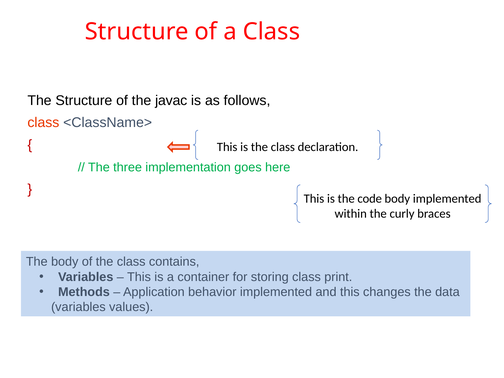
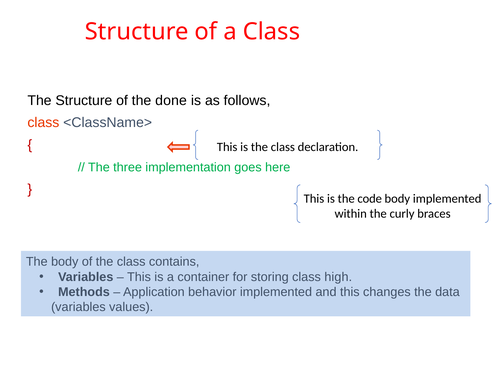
javac: javac -> done
print: print -> high
